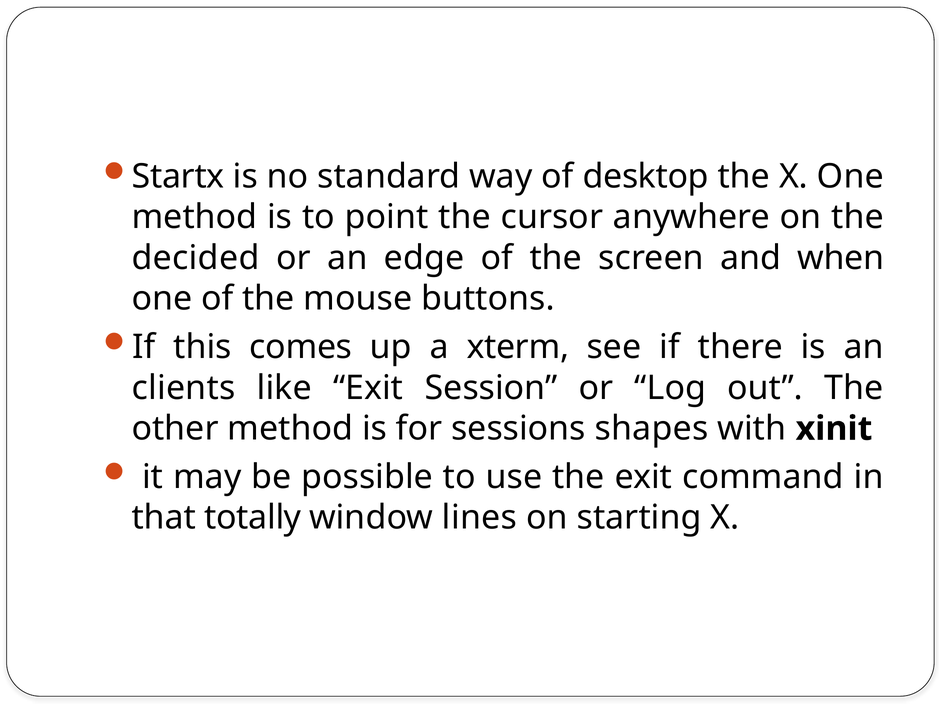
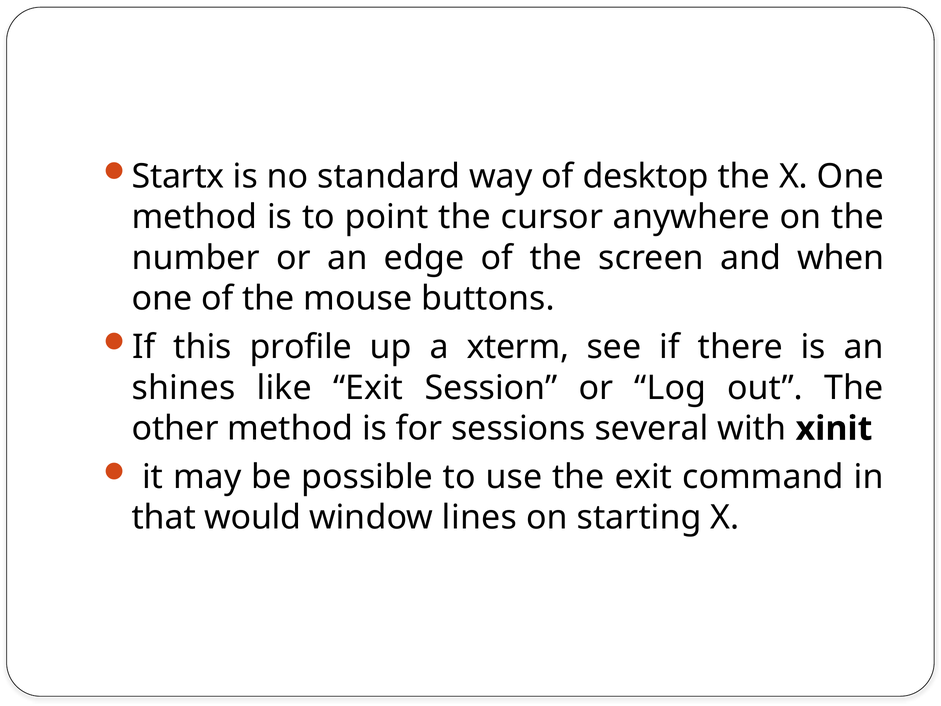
decided: decided -> number
comes: comes -> profile
clients: clients -> shines
shapes: shapes -> several
totally: totally -> would
